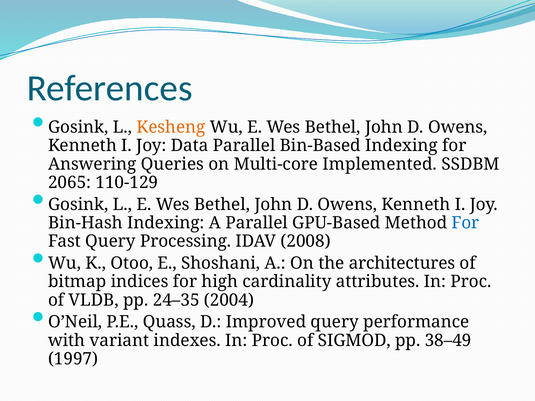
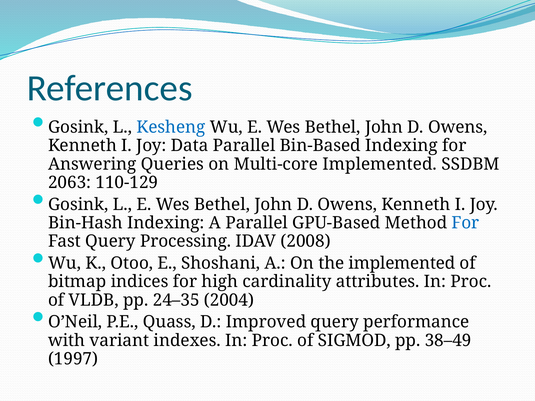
Kesheng colour: orange -> blue
2065: 2065 -> 2063
the architectures: architectures -> implemented
